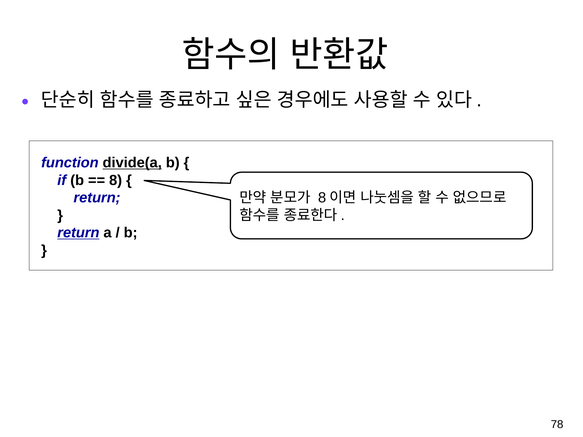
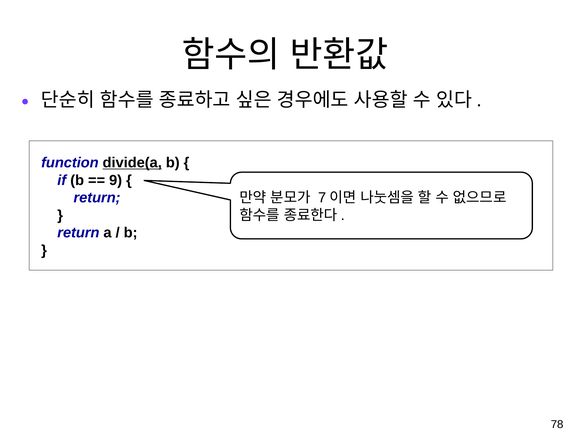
8 at (116, 180): 8 -> 9
8 at (322, 198): 8 -> 7
return at (78, 233) underline: present -> none
